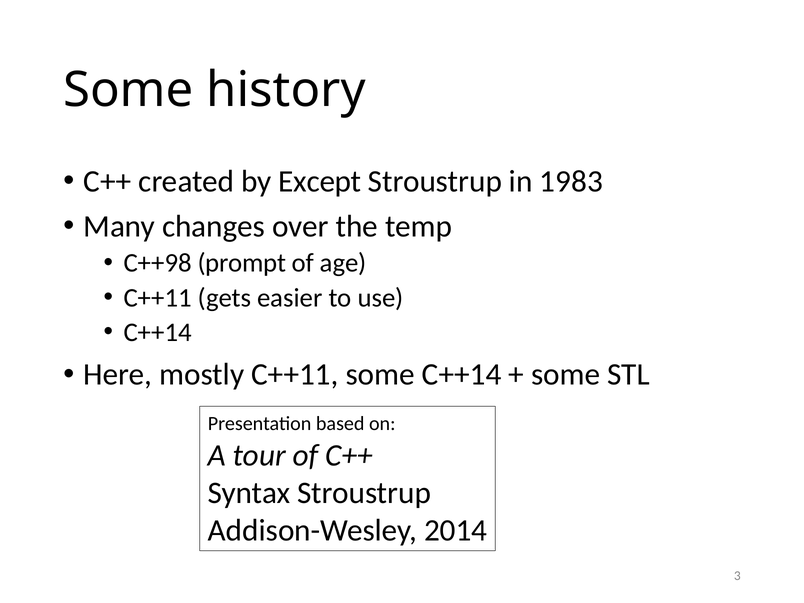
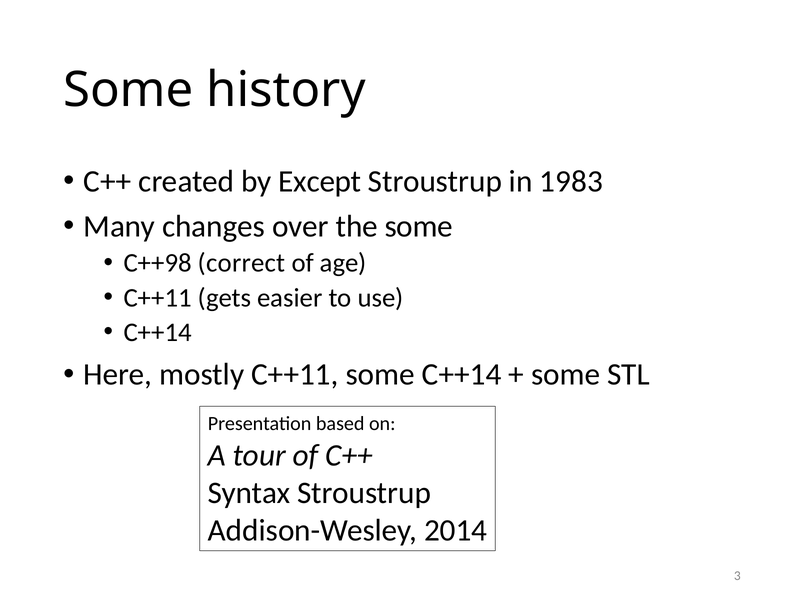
the temp: temp -> some
prompt: prompt -> correct
